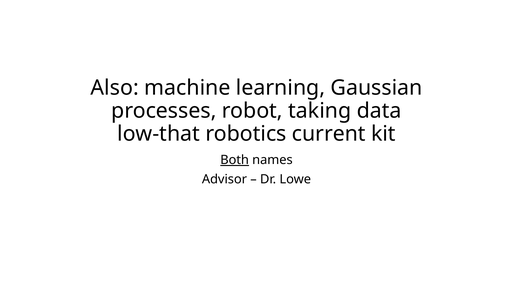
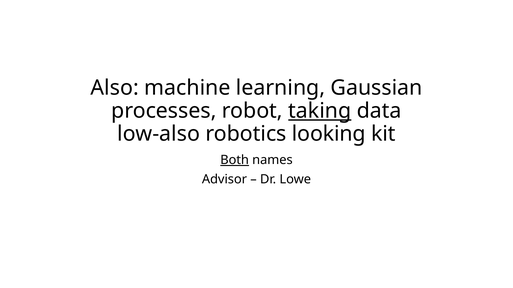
taking underline: none -> present
low-that: low-that -> low-also
current: current -> looking
